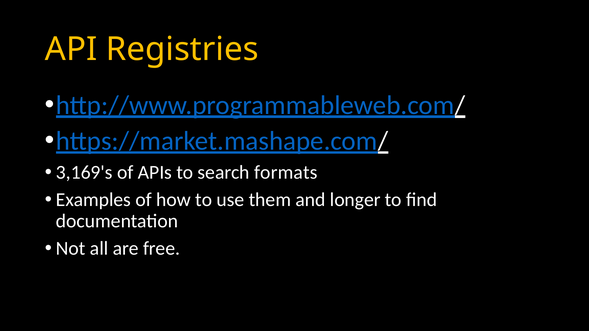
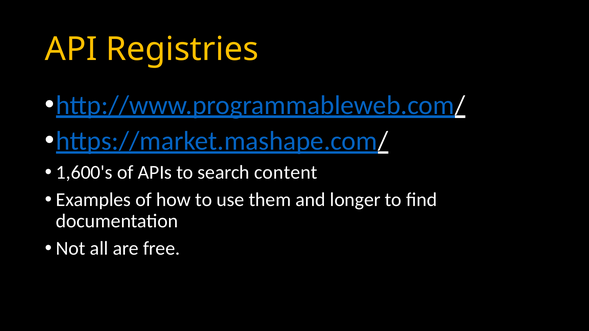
3,169's: 3,169's -> 1,600's
formats: formats -> content
